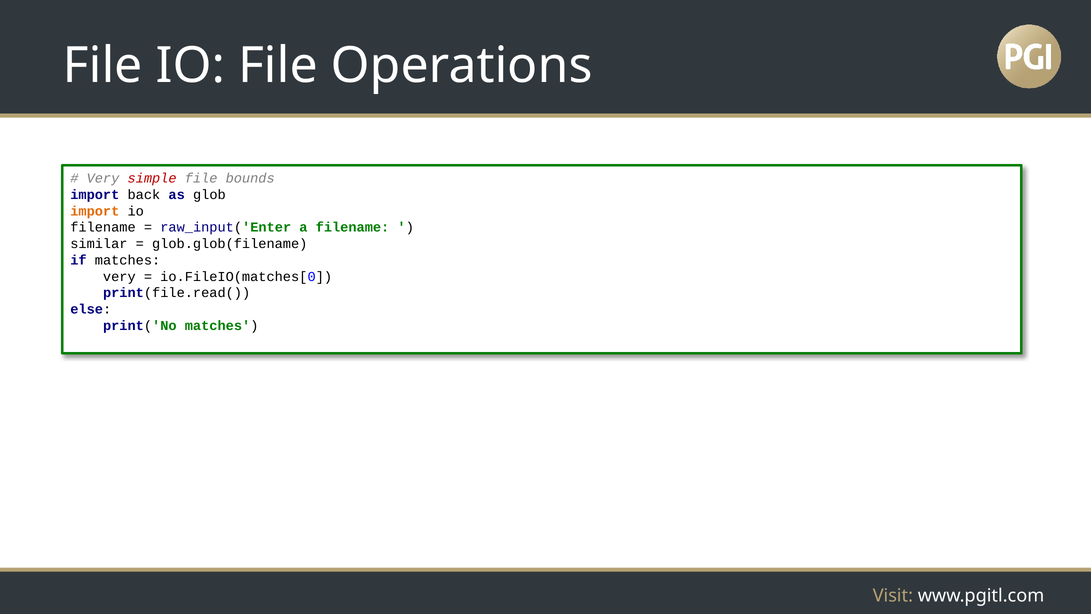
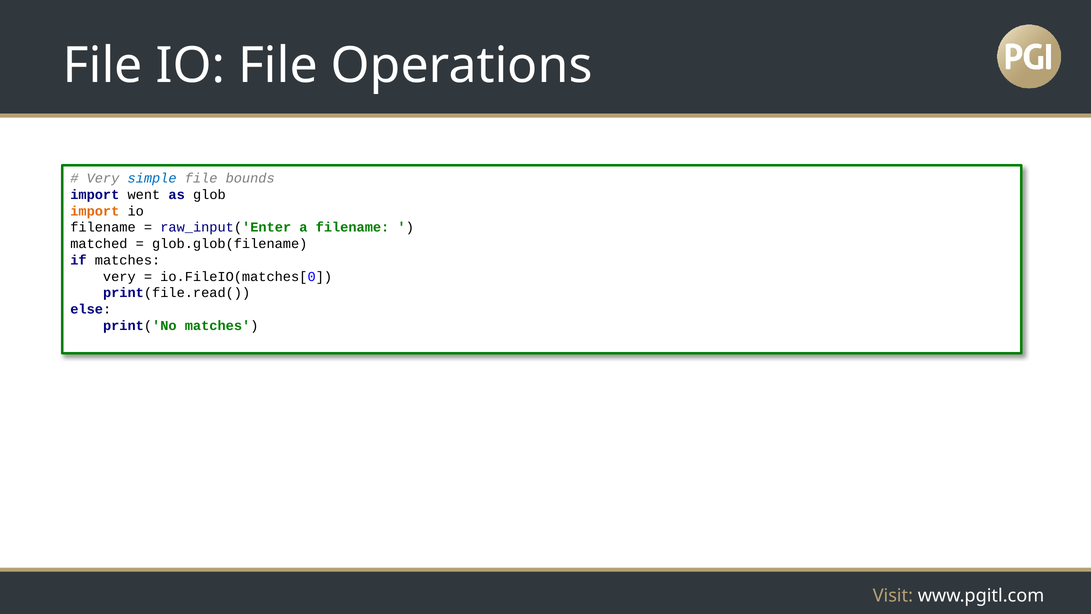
simple colour: red -> blue
back: back -> went
similar: similar -> matched
